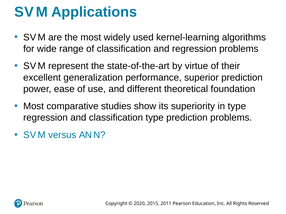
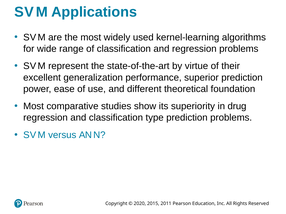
in type: type -> drug
